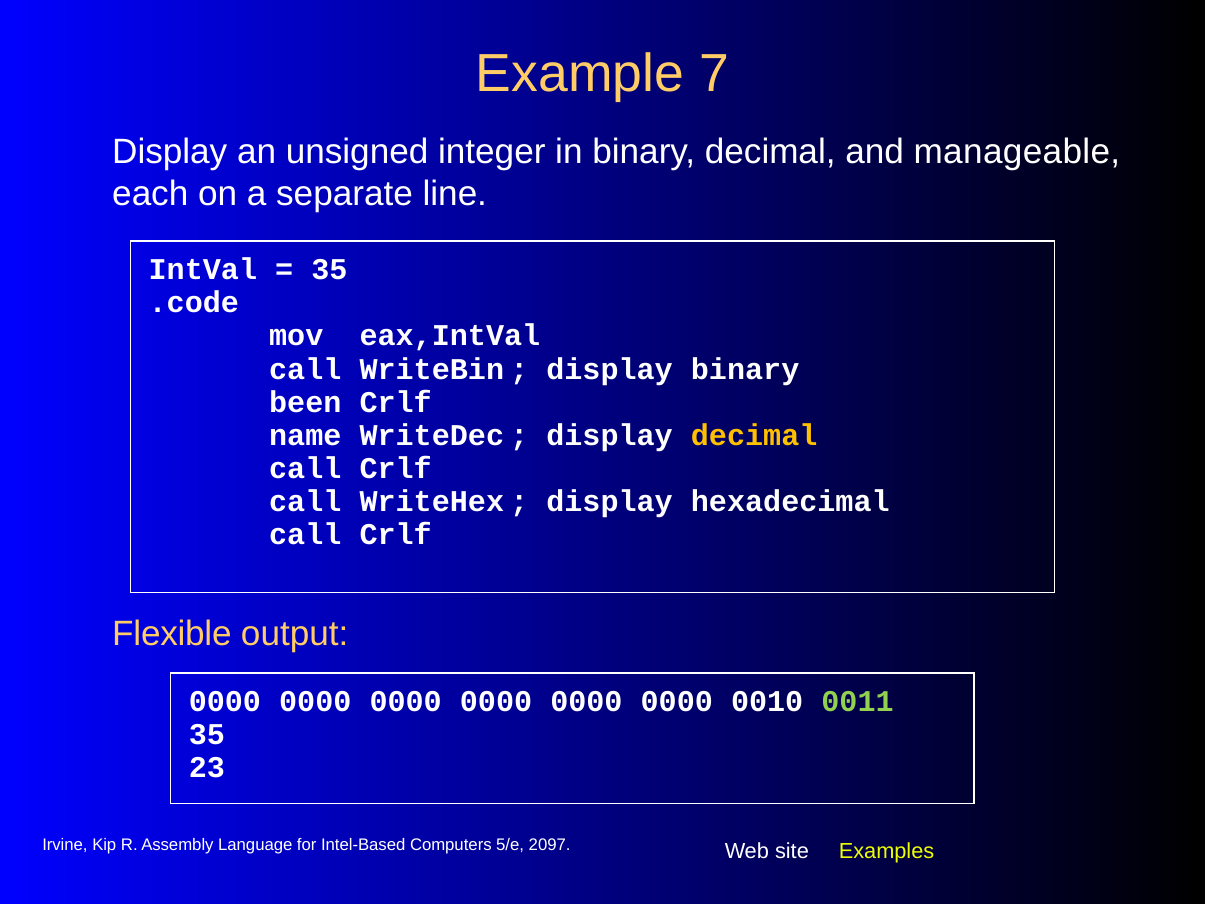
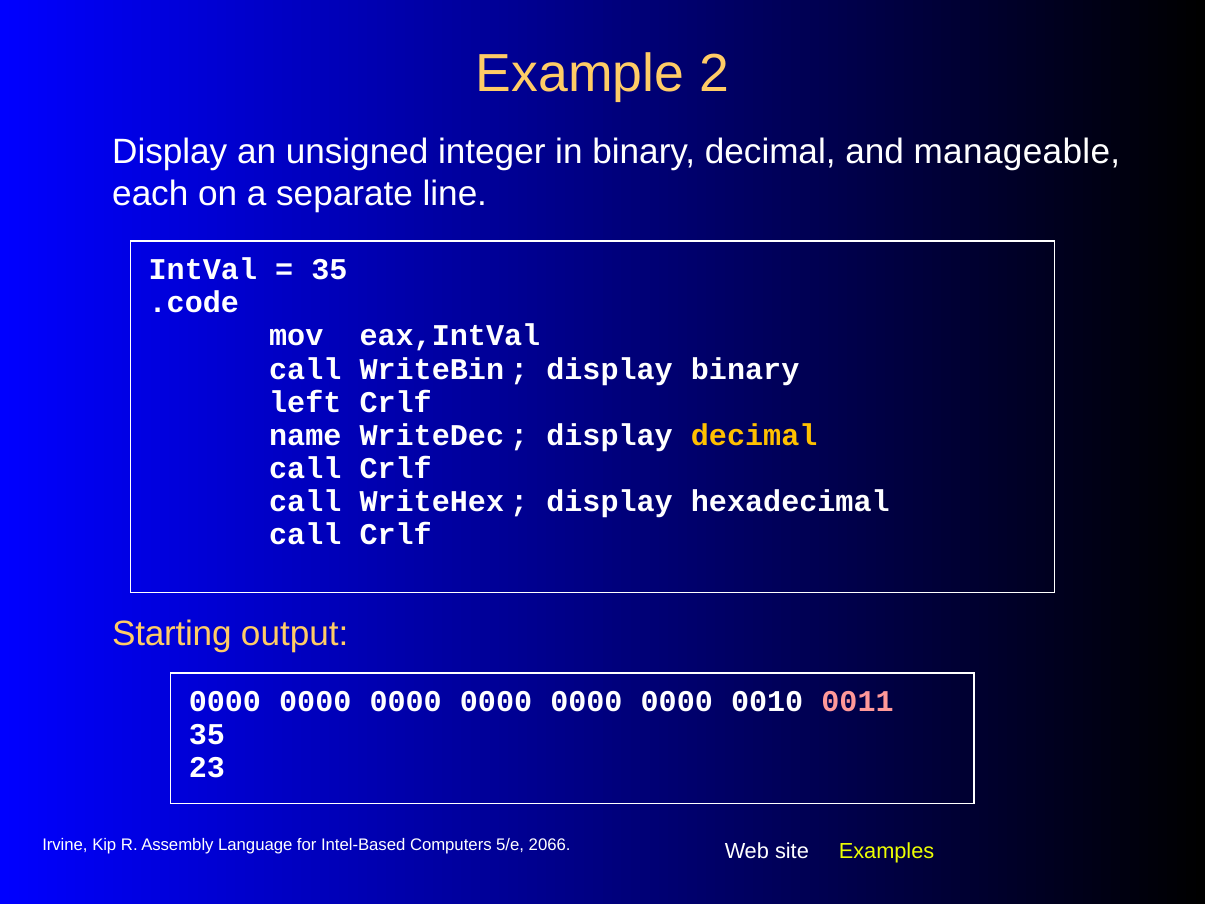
7: 7 -> 2
been: been -> left
Flexible: Flexible -> Starting
0011 colour: light green -> pink
2097: 2097 -> 2066
